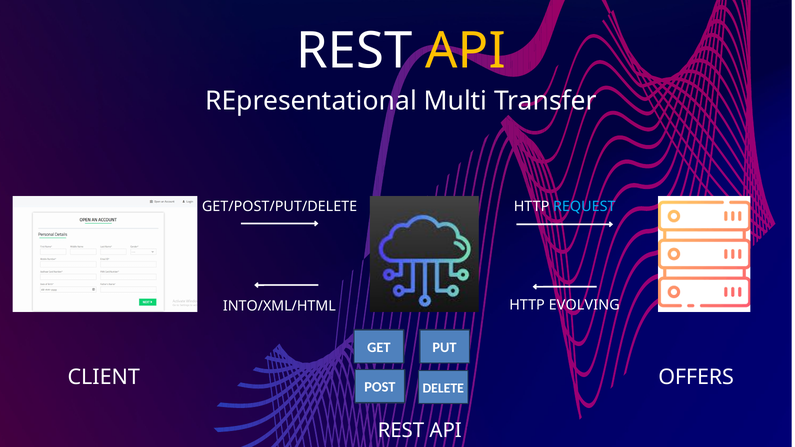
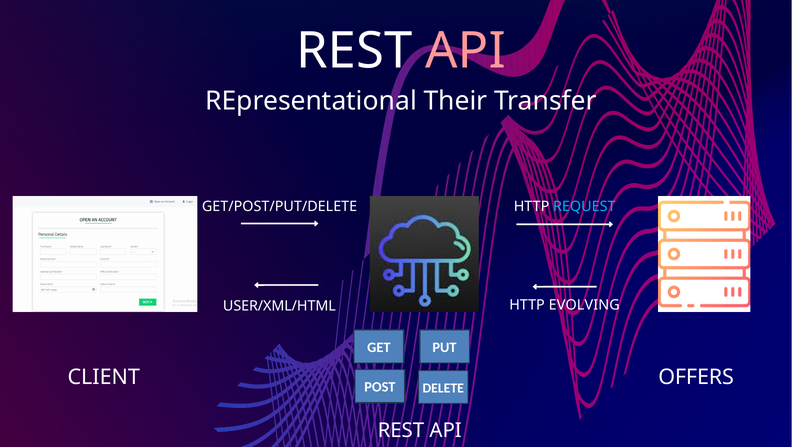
API at (466, 51) colour: yellow -> pink
Multi: Multi -> Their
INTO/XML/HTML: INTO/XML/HTML -> USER/XML/HTML
